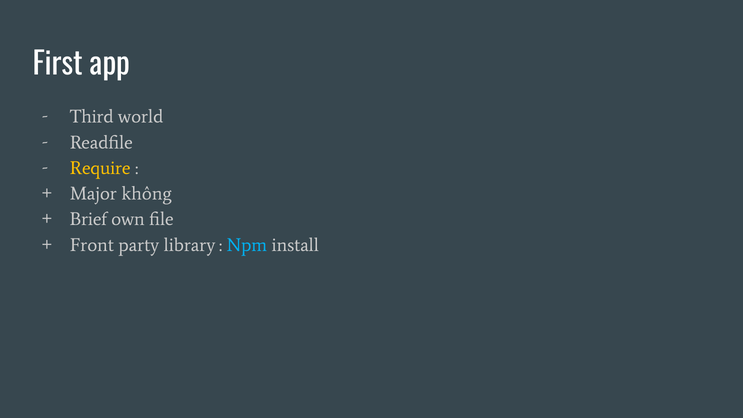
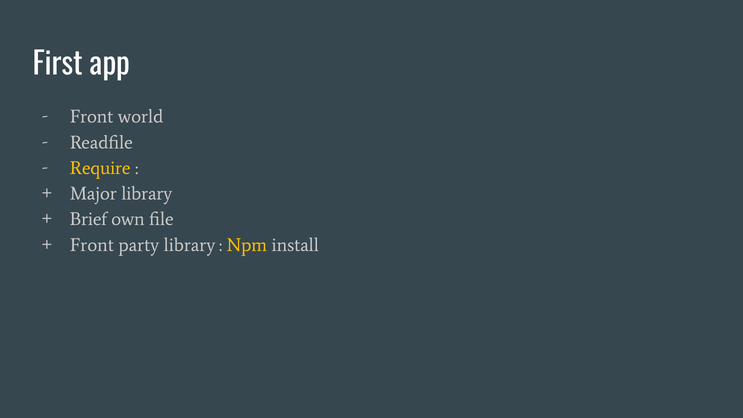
Third at (92, 117): Third -> Front
Major không: không -> library
Npm colour: light blue -> yellow
